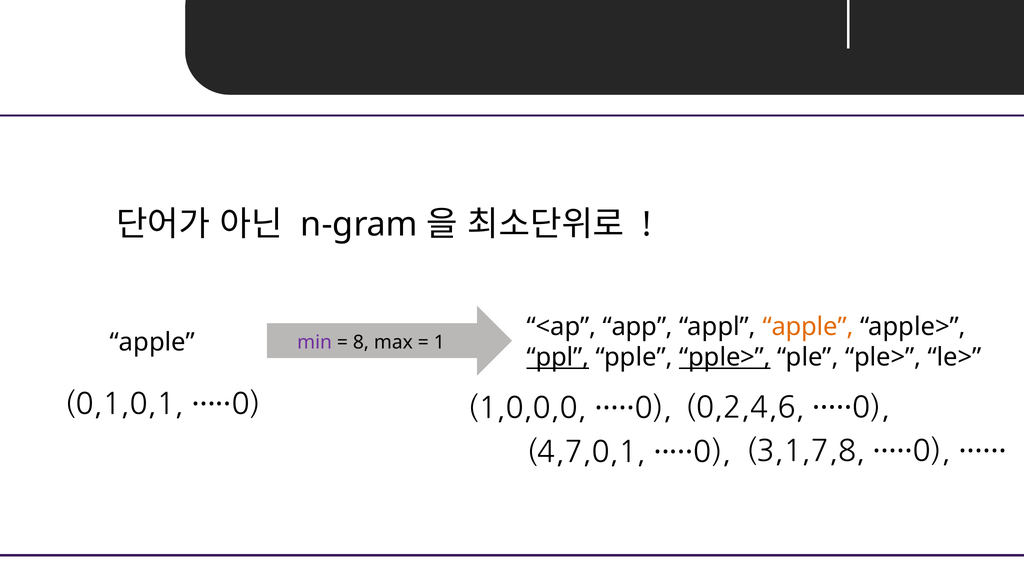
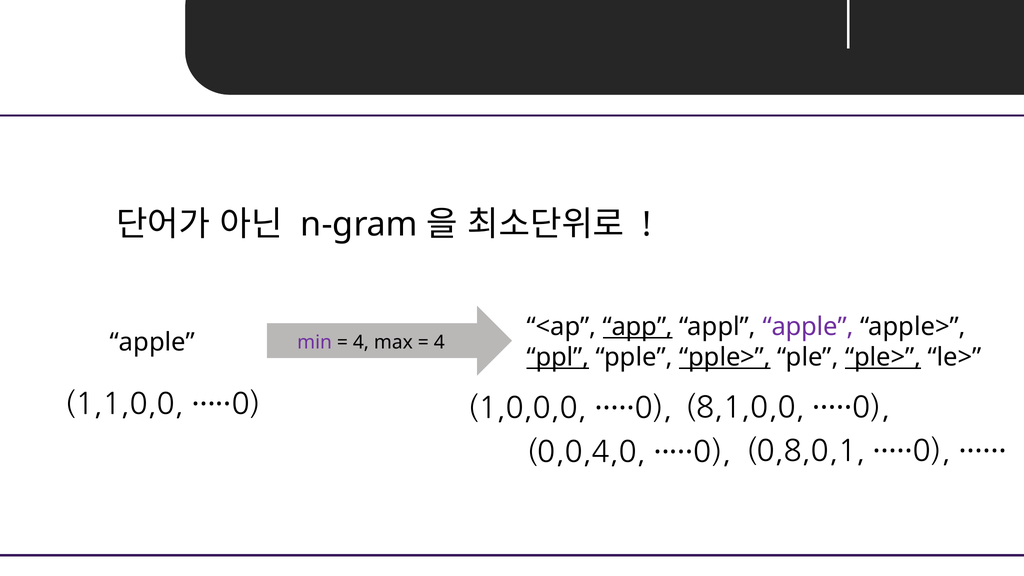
app underline: none -> present
apple at (808, 327) colour: orange -> purple
8 at (361, 343): 8 -> 4
1 at (439, 343): 1 -> 4
ple> underline: none -> present
0,1,0,1: 0,1,0,1 -> 1,1,0,0
0,2,4,6: 0,2,4,6 -> 8,1,0,0
4,7,0,1: 4,7,0,1 -> 0,0,4,0
3,1,7,8: 3,1,7,8 -> 0,8,0,1
